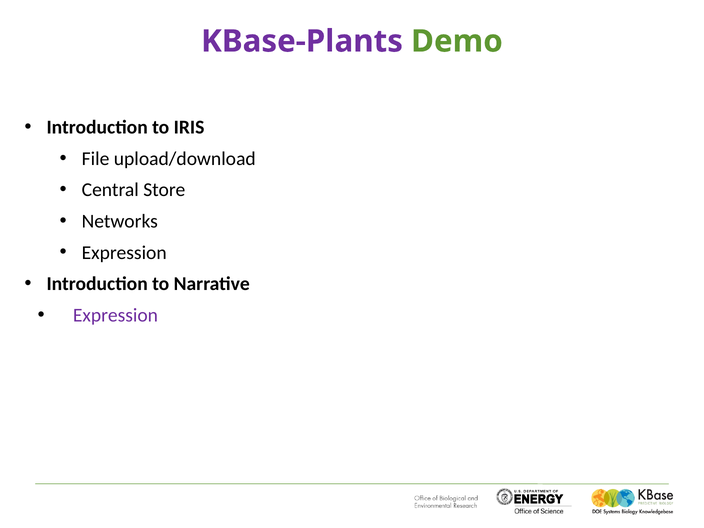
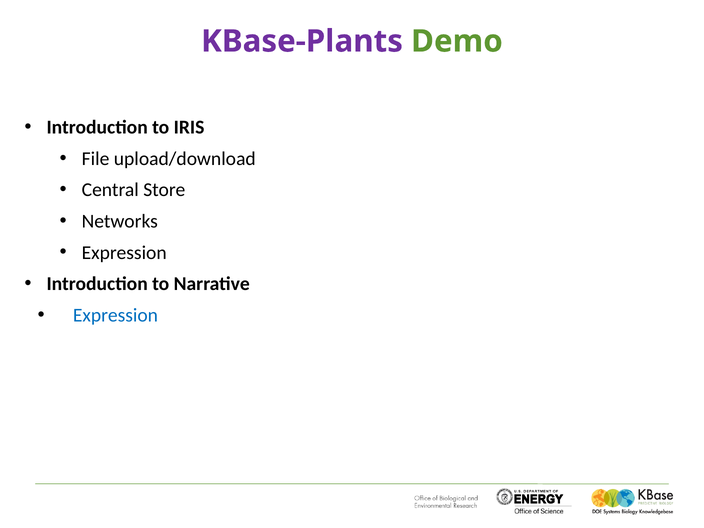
Expression at (115, 315) colour: purple -> blue
